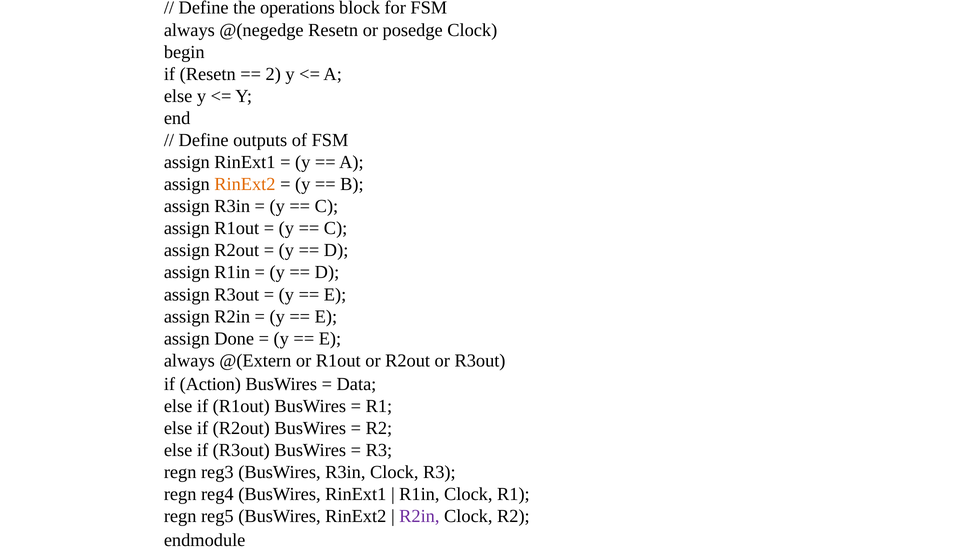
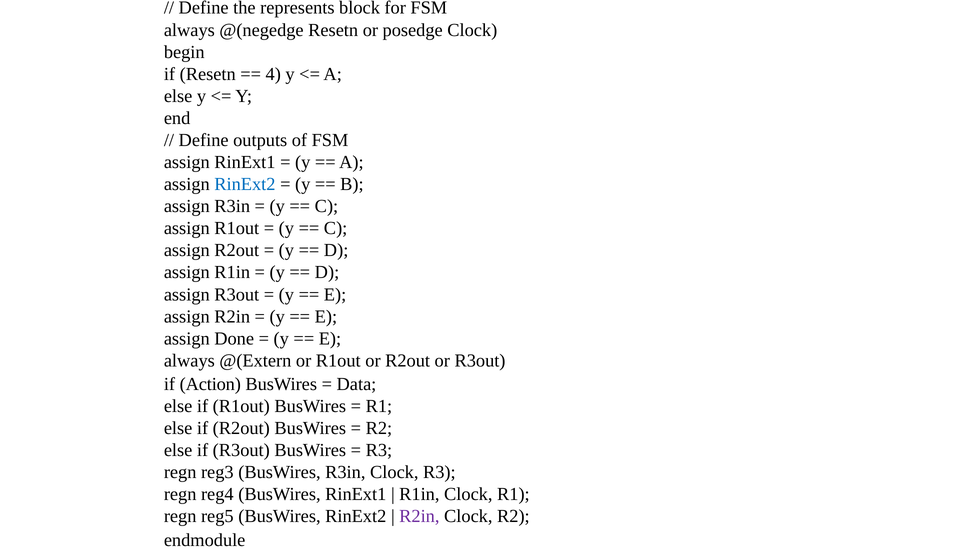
operations: operations -> represents
2: 2 -> 4
RinExt2 at (245, 184) colour: orange -> blue
